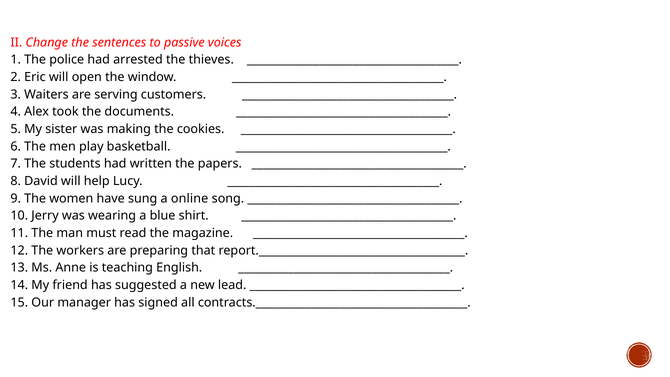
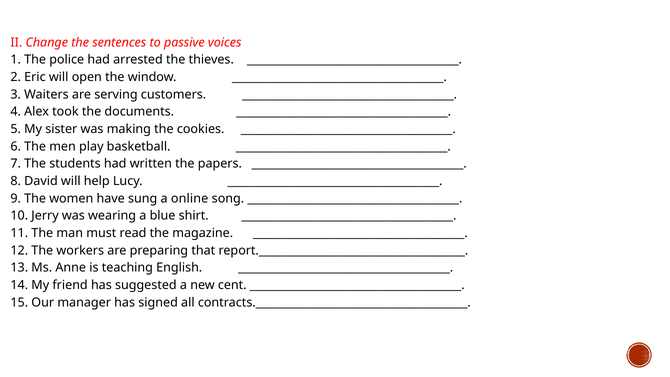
lead: lead -> cent
